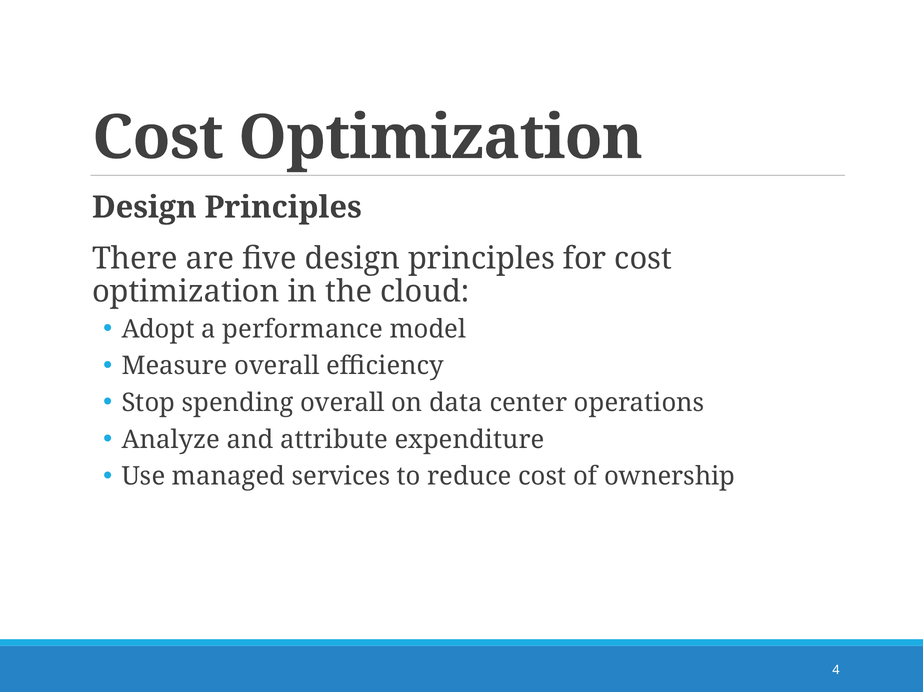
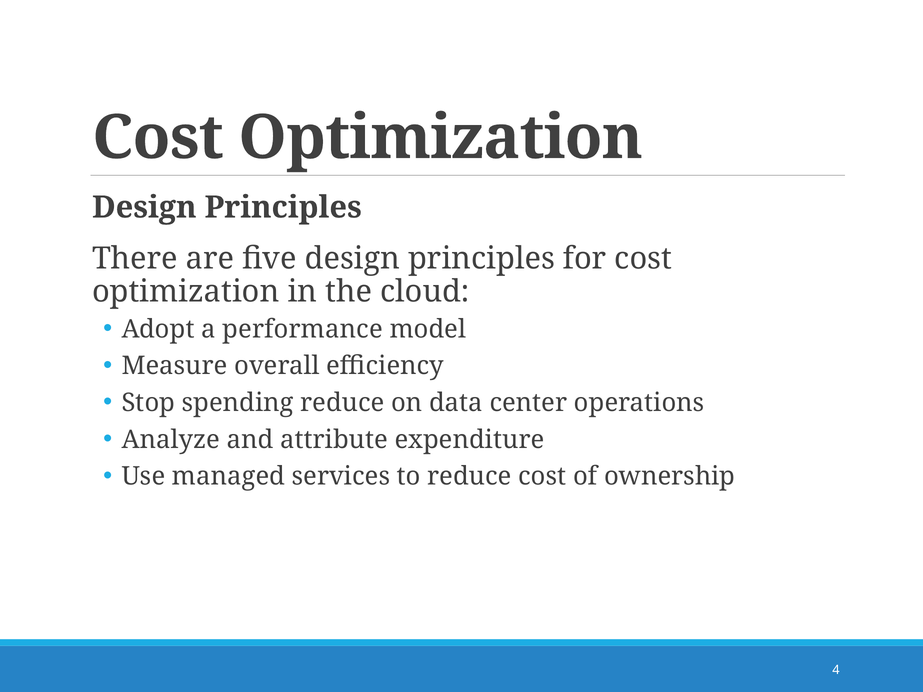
spending overall: overall -> reduce
